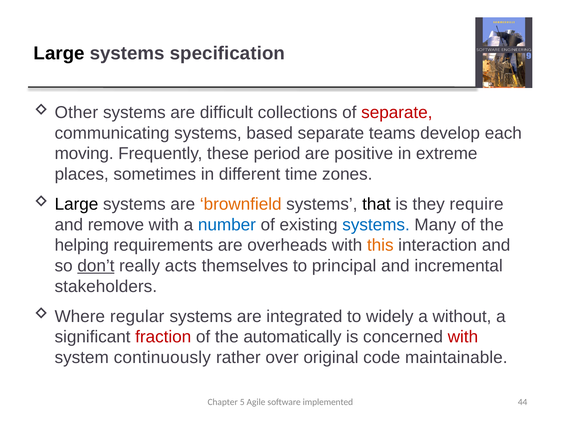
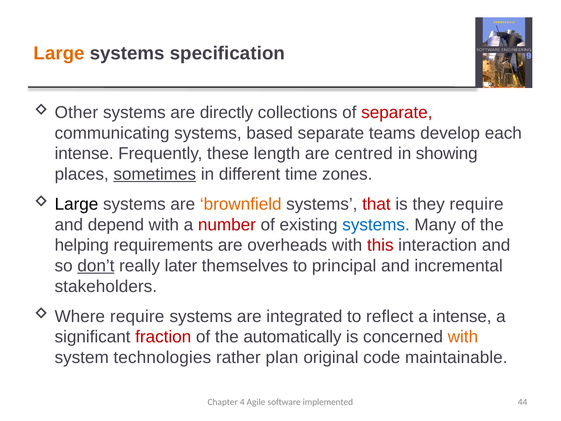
Large at (59, 53) colour: black -> orange
difficult: difficult -> directly
moving at (84, 154): moving -> intense
period: period -> length
positive: positive -> centred
extreme: extreme -> showing
sometimes underline: none -> present
that colour: black -> red
remove: remove -> depend
number colour: blue -> red
this colour: orange -> red
acts: acts -> later
Where regular: regular -> require
widely: widely -> reflect
a without: without -> intense
with at (463, 337) colour: red -> orange
continuously: continuously -> technologies
over: over -> plan
5: 5 -> 4
